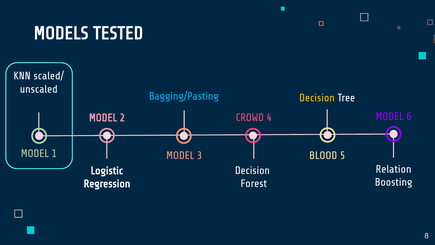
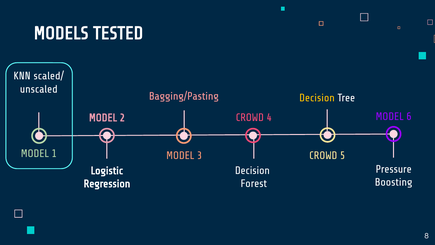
Bagging/Pasting colour: light blue -> pink
BLOOD at (323, 155): BLOOD -> CROWD
Relation: Relation -> Pressure
